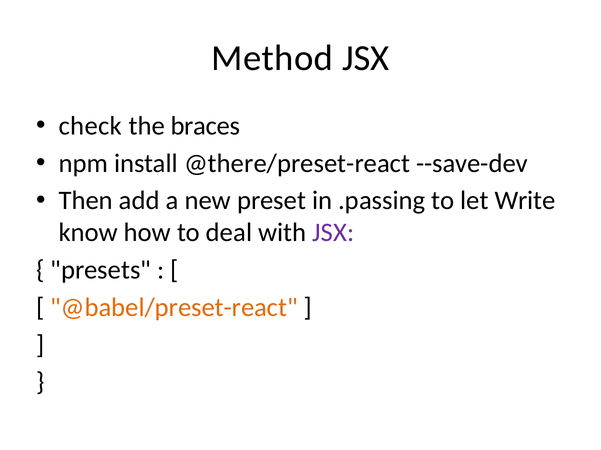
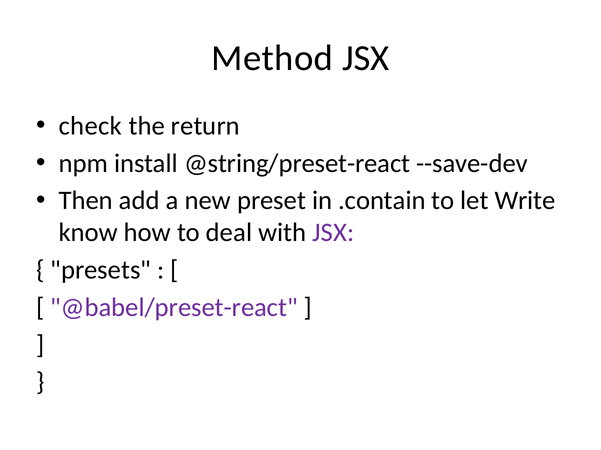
braces: braces -> return
@there/preset-react: @there/preset-react -> @string/preset-react
.passing: .passing -> .contain
@babel/preset-react colour: orange -> purple
